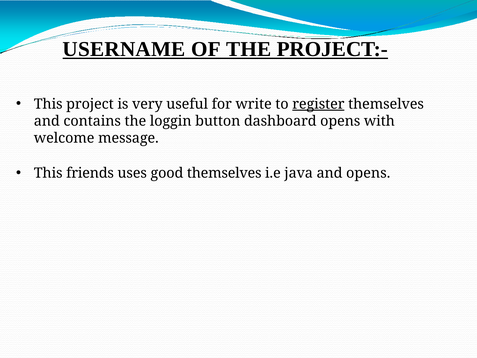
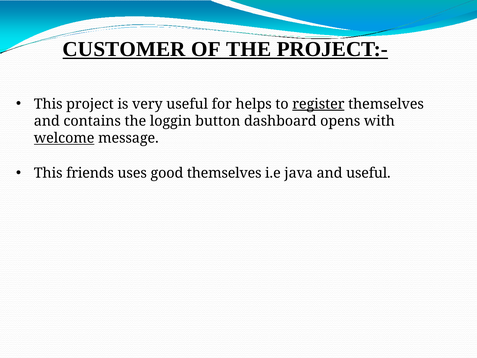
USERNAME: USERNAME -> CUSTOMER
write: write -> helps
welcome underline: none -> present
and opens: opens -> useful
